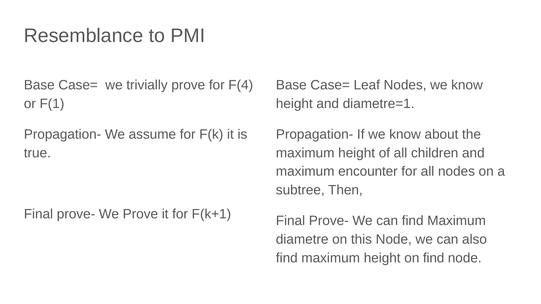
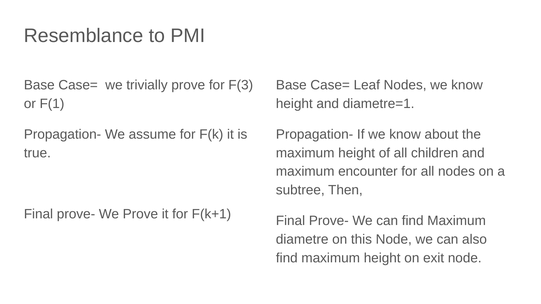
F(4: F(4 -> F(3
on find: find -> exit
